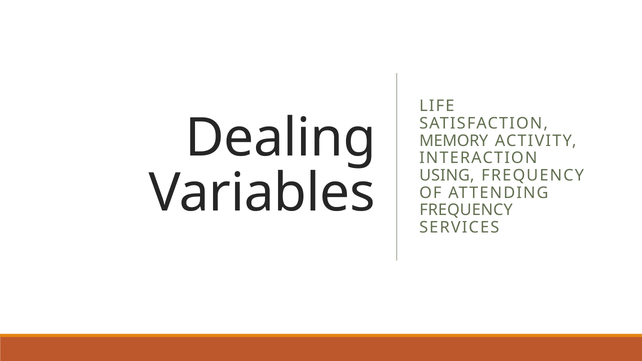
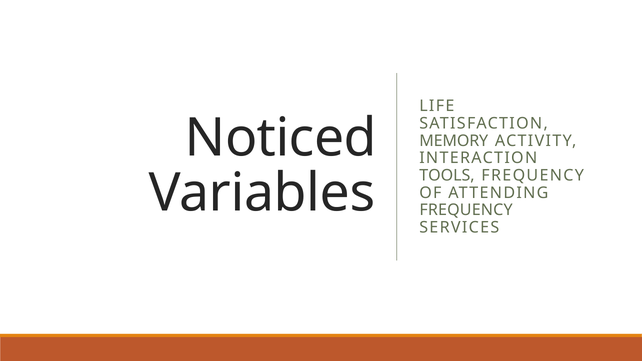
Dealing: Dealing -> Noticed
USING: USING -> TOOLS
